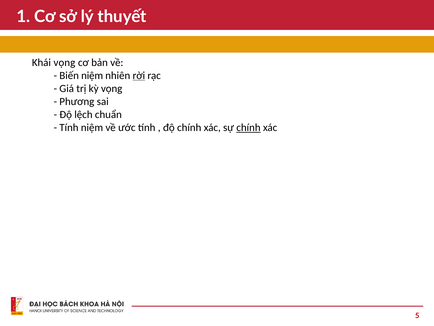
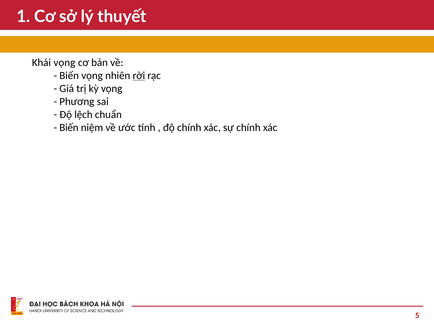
Biến niệm: niệm -> vọng
Tính at (69, 127): Tính -> Biến
chính at (248, 127) underline: present -> none
